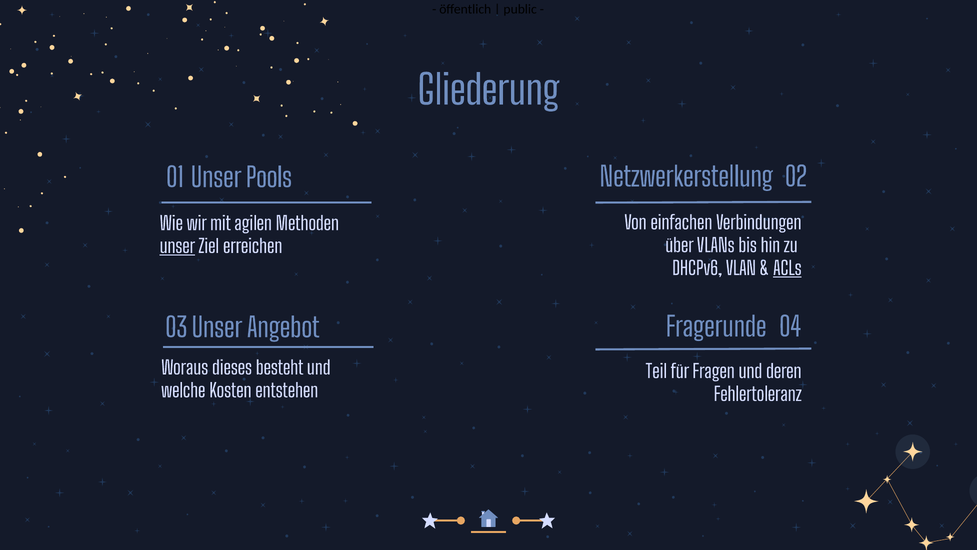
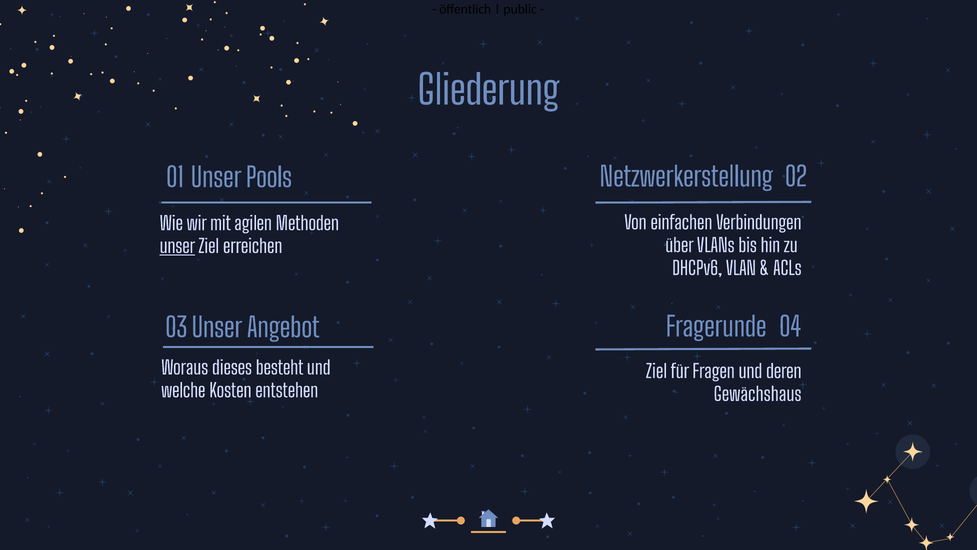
ACLs underline: present -> none
Teil at (656, 372): Teil -> Ziel
Fehlertoleranz: Fehlertoleranz -> Gewächshaus
